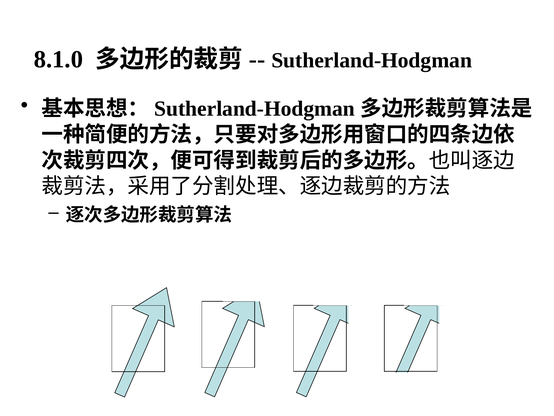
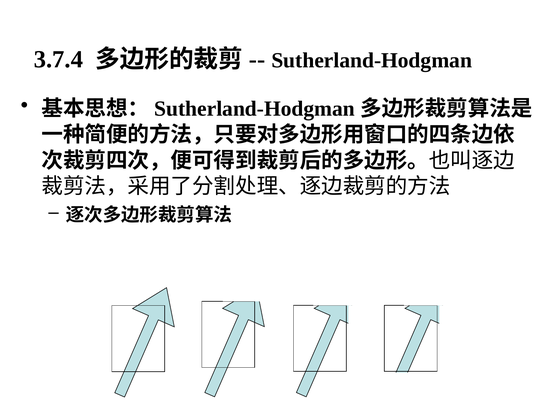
8.1.0: 8.1.0 -> 3.7.4
